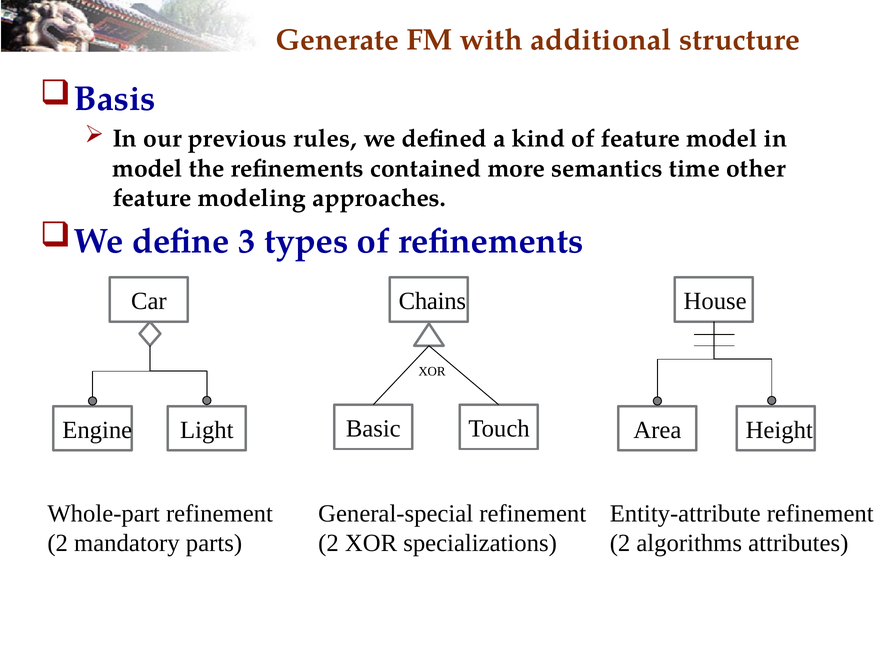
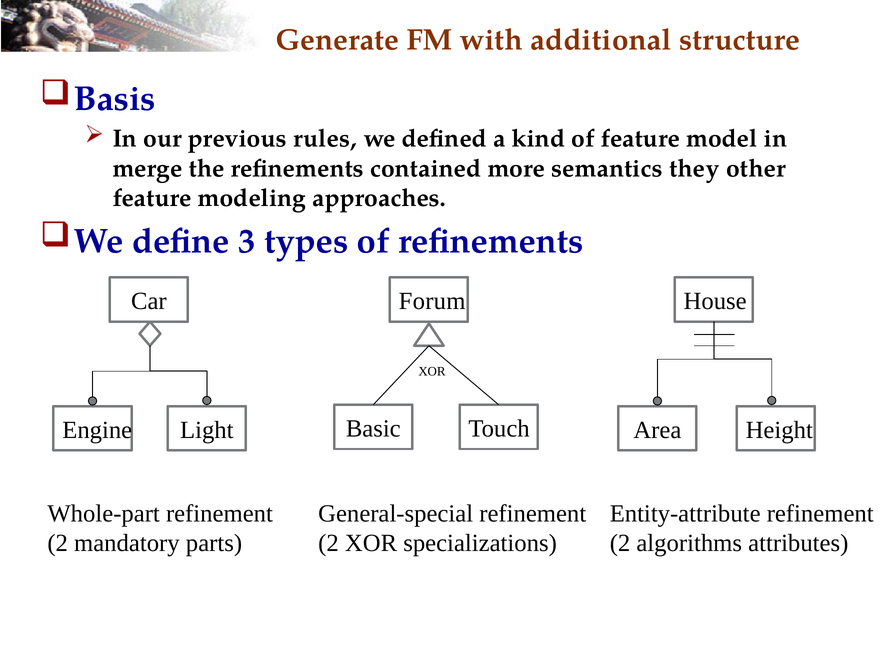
model at (148, 168): model -> merge
time: time -> they
Chains: Chains -> Forum
